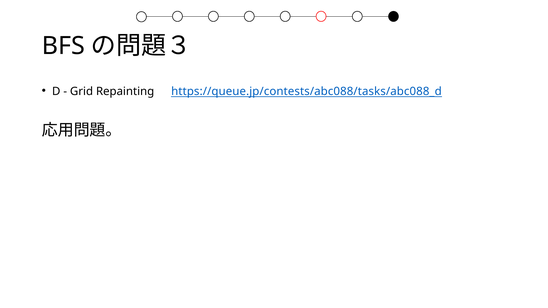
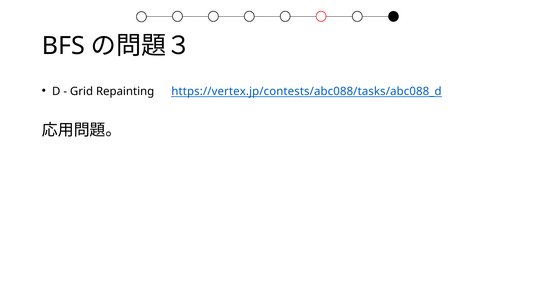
https://queue.jp/contests/abc088/tasks/abc088_d: https://queue.jp/contests/abc088/tasks/abc088_d -> https://vertex.jp/contests/abc088/tasks/abc088_d
